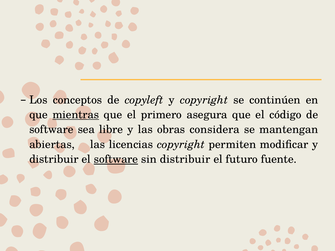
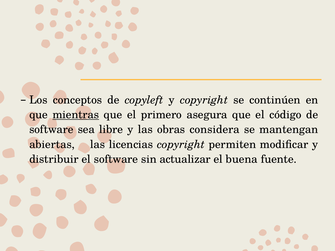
software at (116, 159) underline: present -> none
sin distribuir: distribuir -> actualizar
futuro: futuro -> buena
